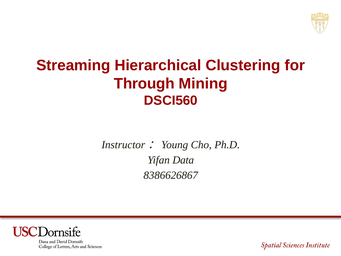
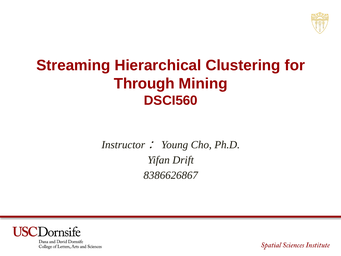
Data: Data -> Drift
